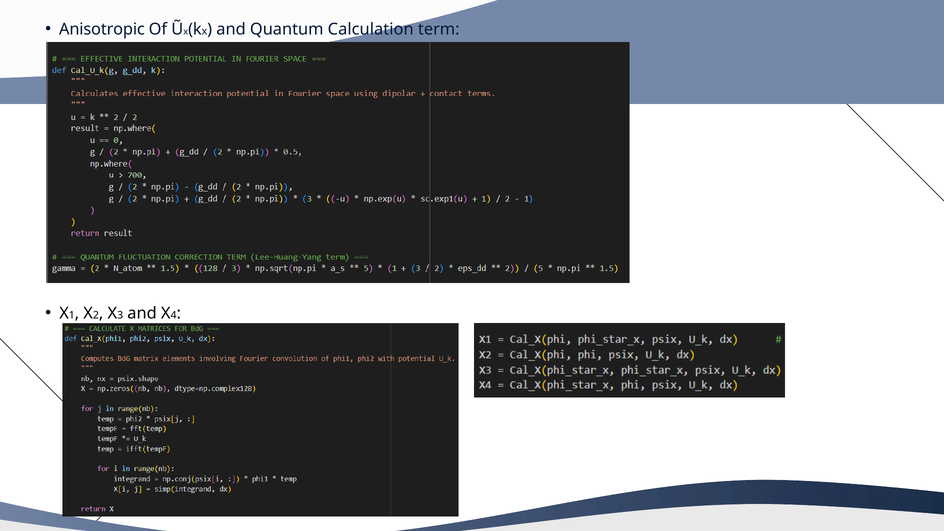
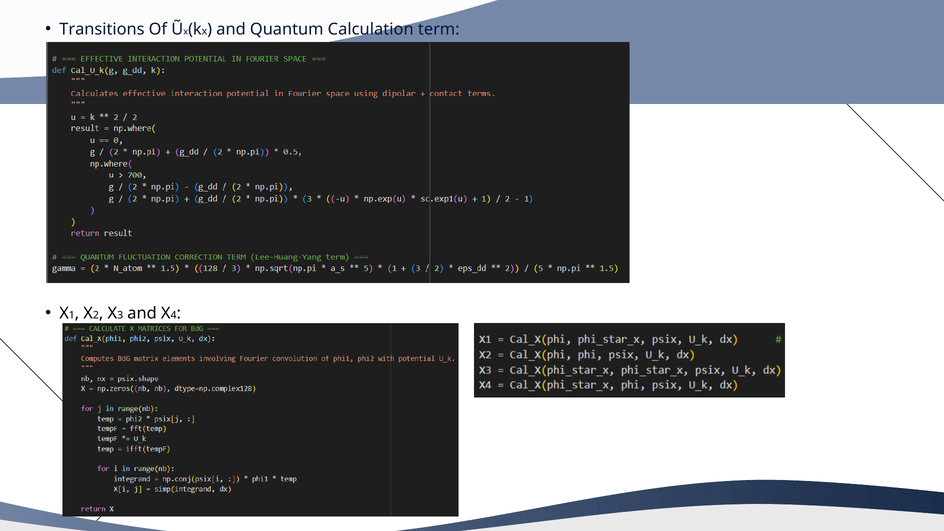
Anisotropic: Anisotropic -> Transitions
